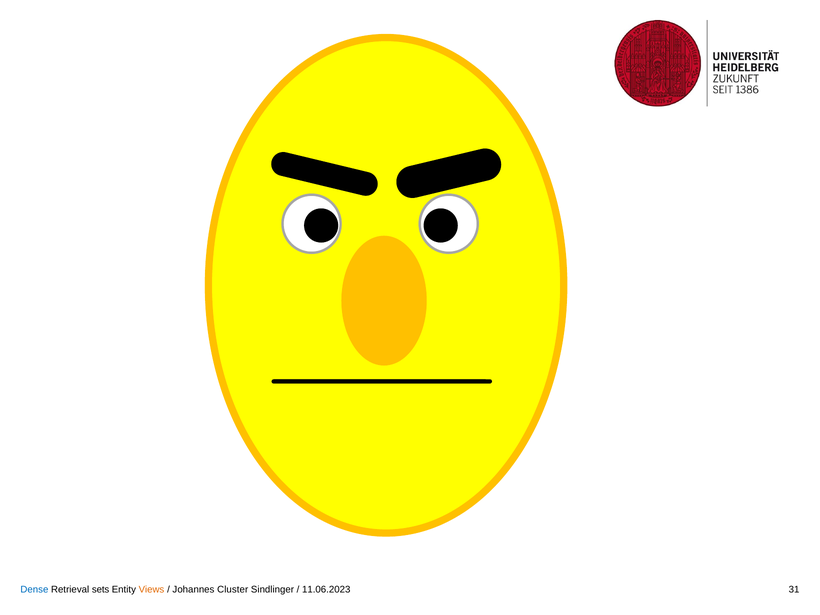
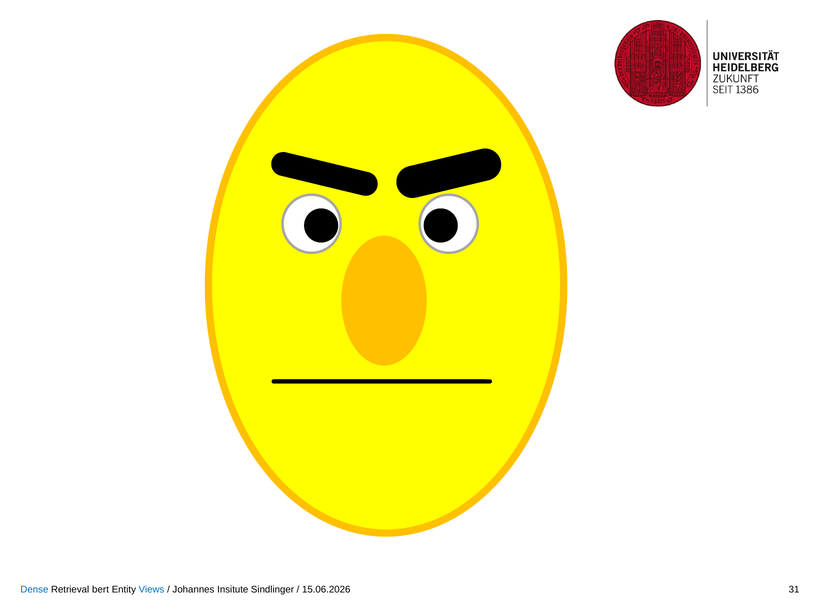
sets: sets -> bert
Views colour: orange -> blue
Cluster: Cluster -> Insitute
11.06.2023: 11.06.2023 -> 15.06.2026
